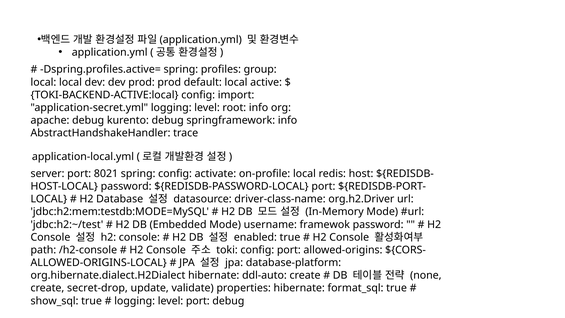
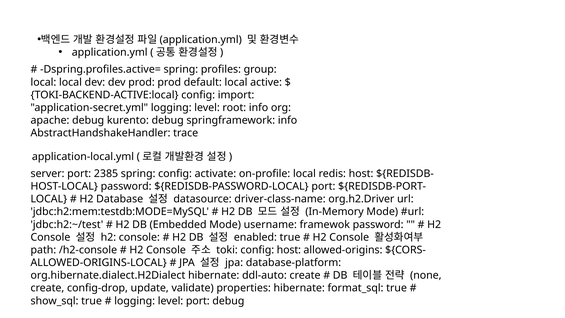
8021: 8021 -> 2385
config port: port -> host
secret-drop: secret-drop -> config-drop
